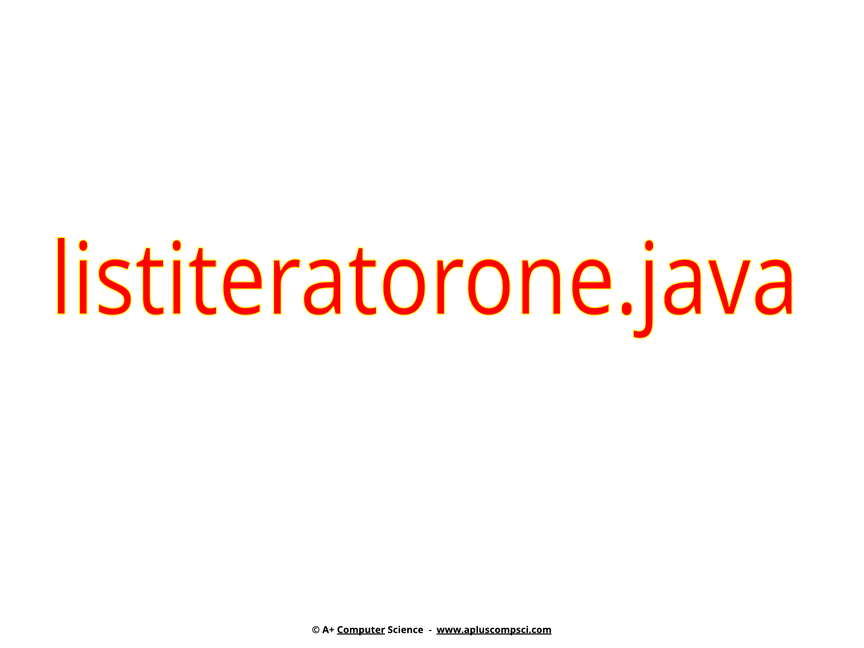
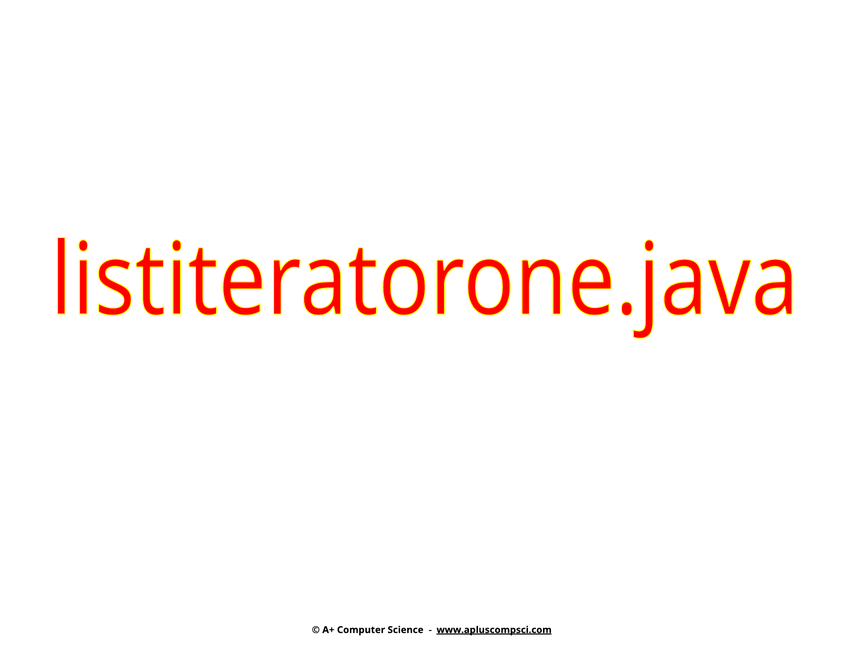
Computer underline: present -> none
